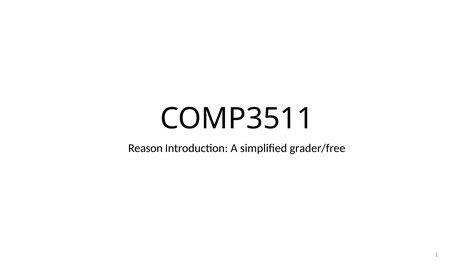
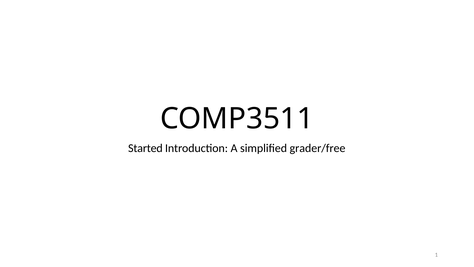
Reason: Reason -> Started
